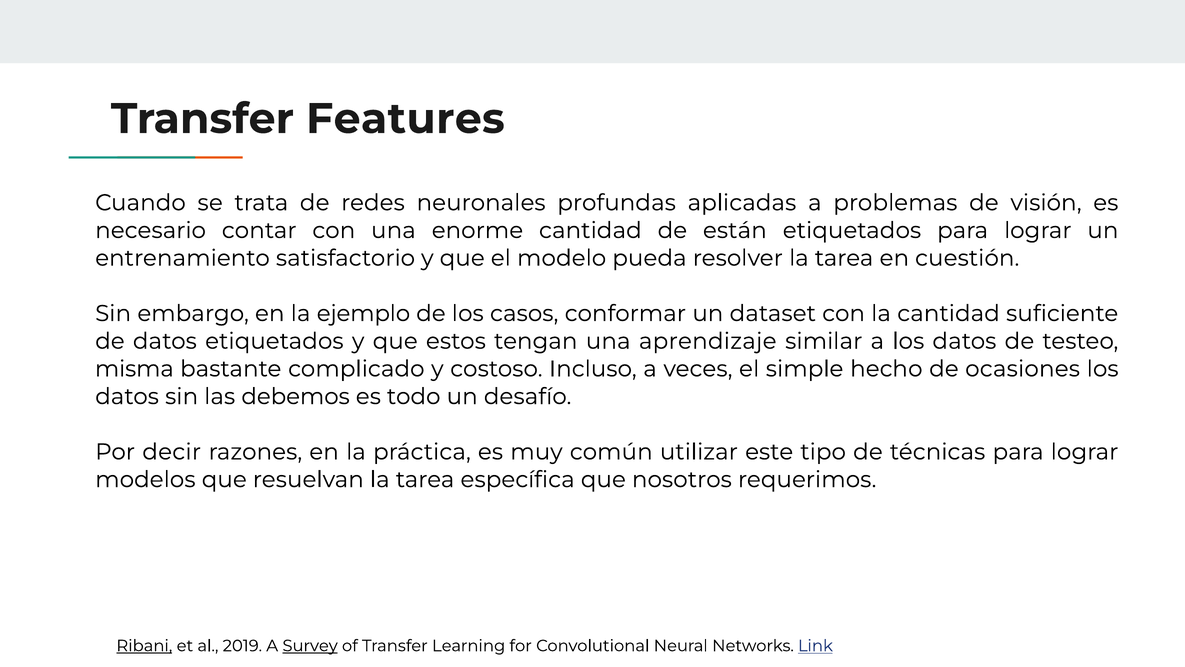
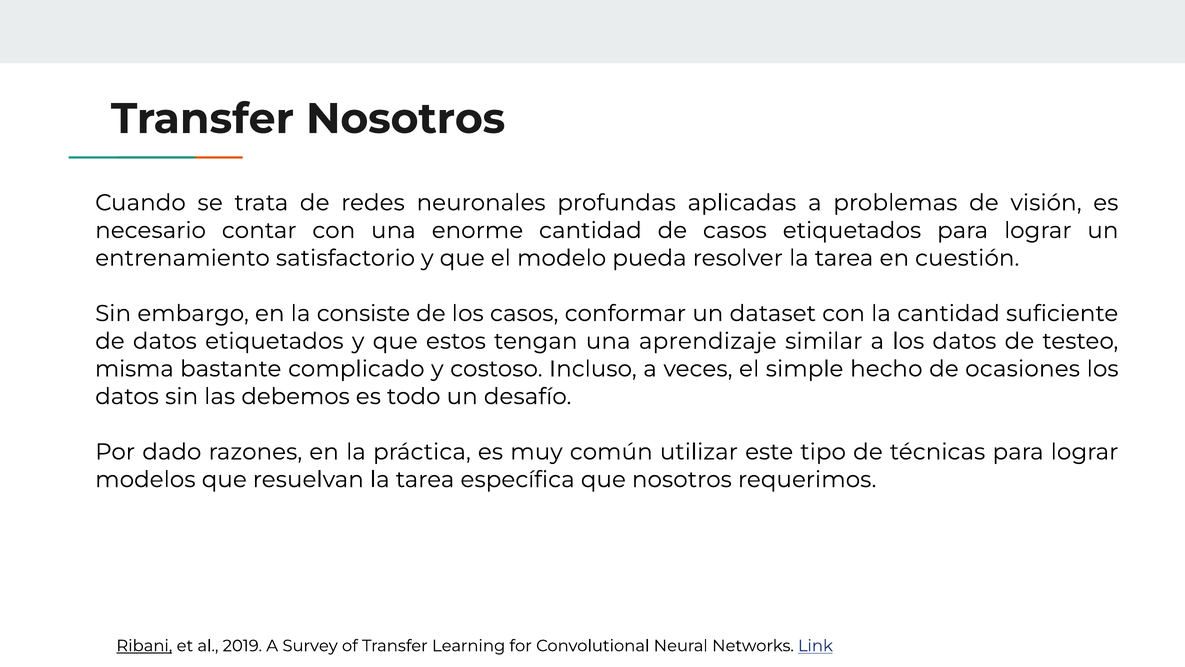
Transfer Features: Features -> Nosotros
de están: están -> casos
ejemplo: ejemplo -> consiste
decir: decir -> dado
Survey underline: present -> none
